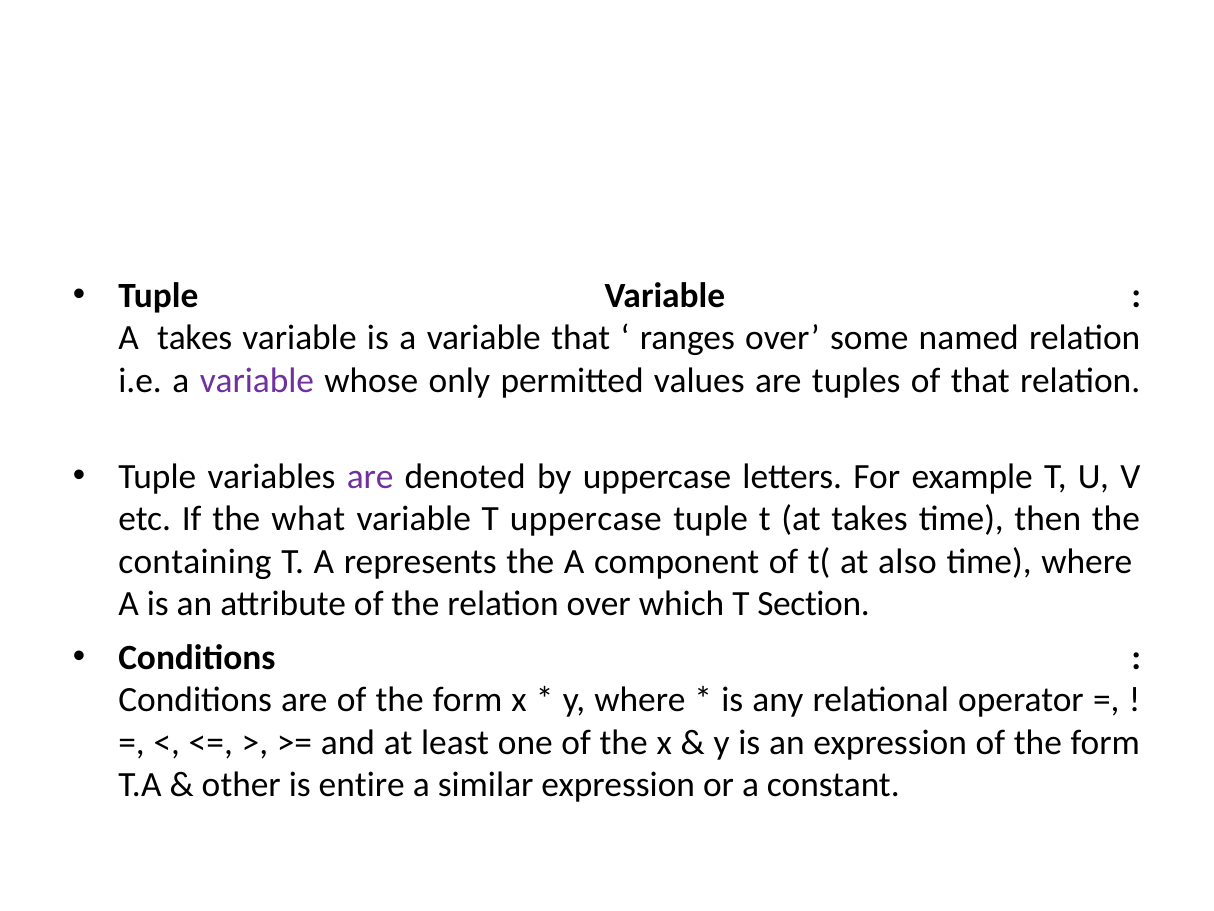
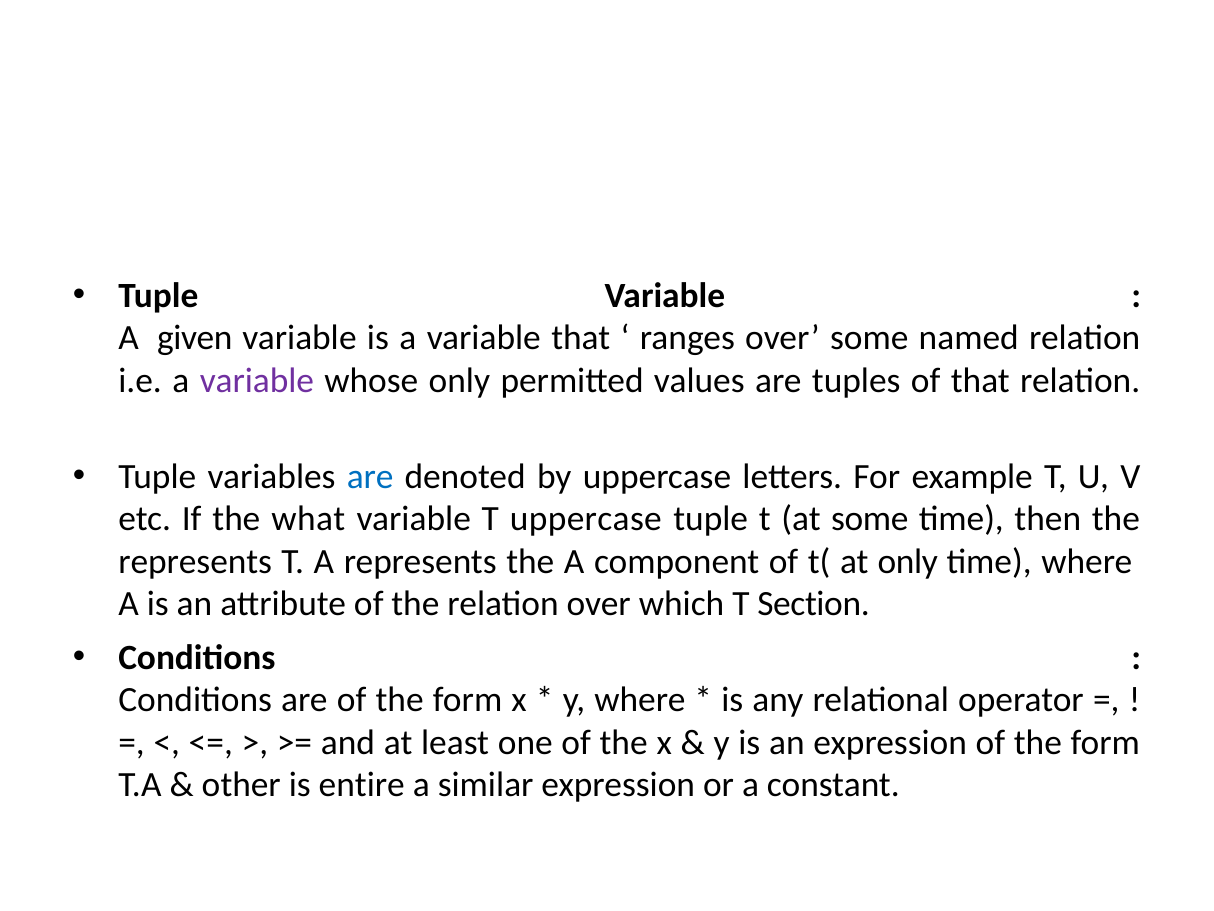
A takes: takes -> given
are at (370, 476) colour: purple -> blue
at takes: takes -> some
containing at (195, 561): containing -> represents
at also: also -> only
